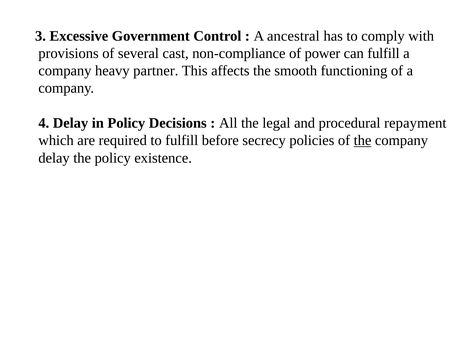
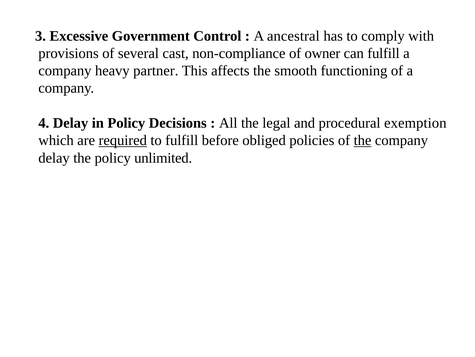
power: power -> owner
repayment: repayment -> exemption
required underline: none -> present
secrecy: secrecy -> obliged
existence: existence -> unlimited
